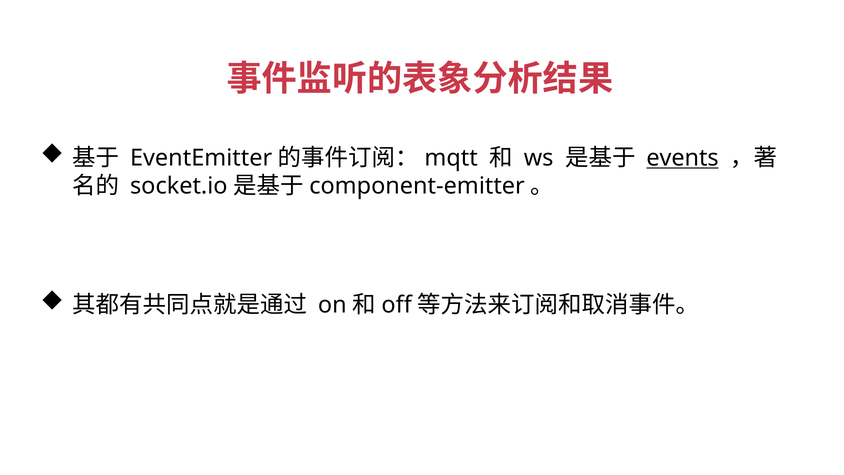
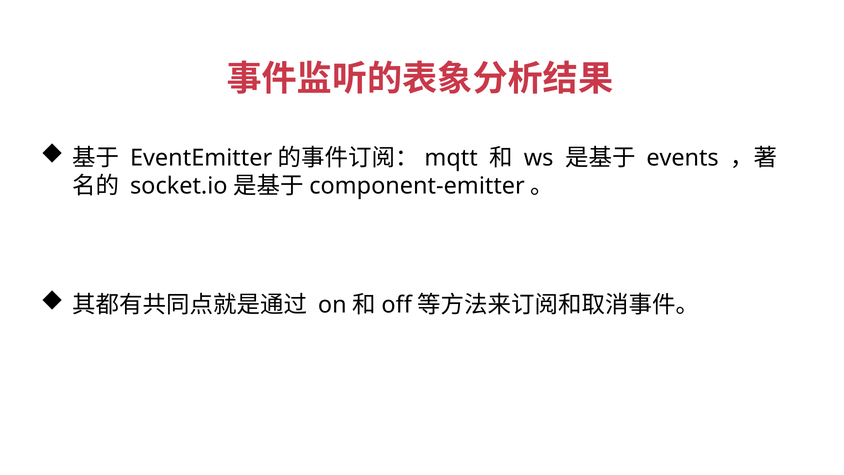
events underline: present -> none
